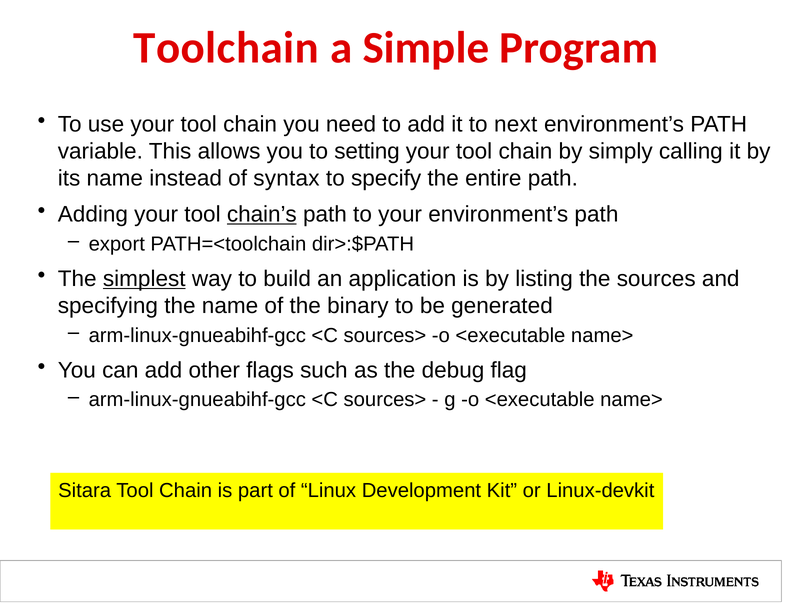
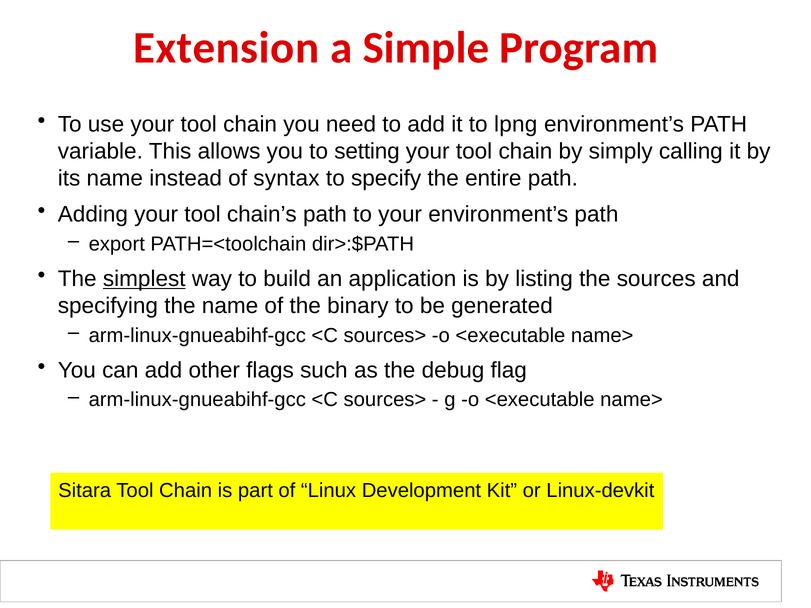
Toolchain: Toolchain -> Extension
next: next -> lpng
chain’s underline: present -> none
